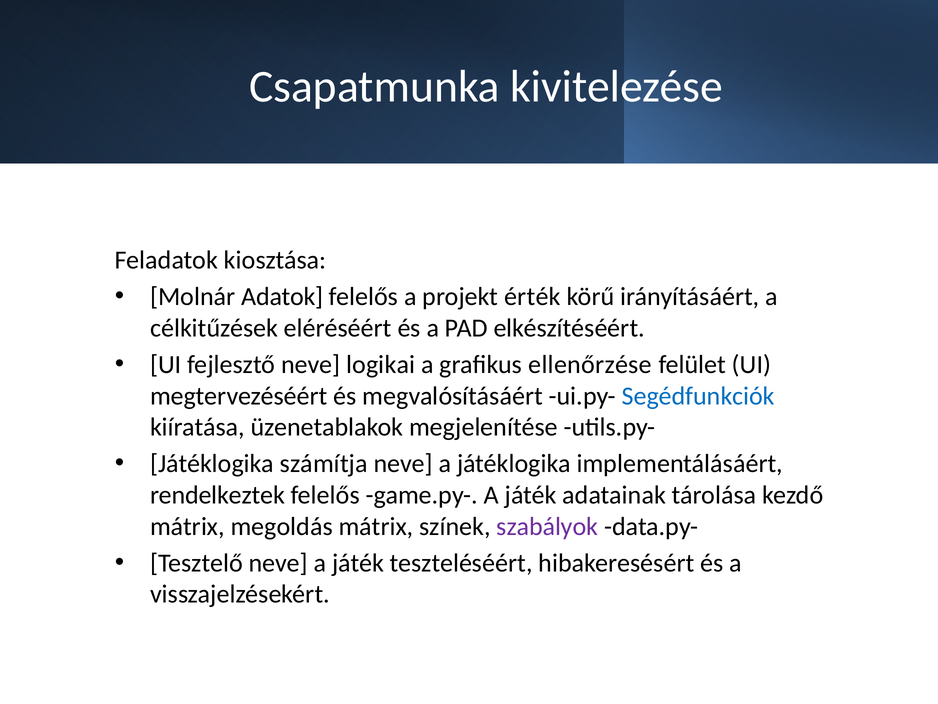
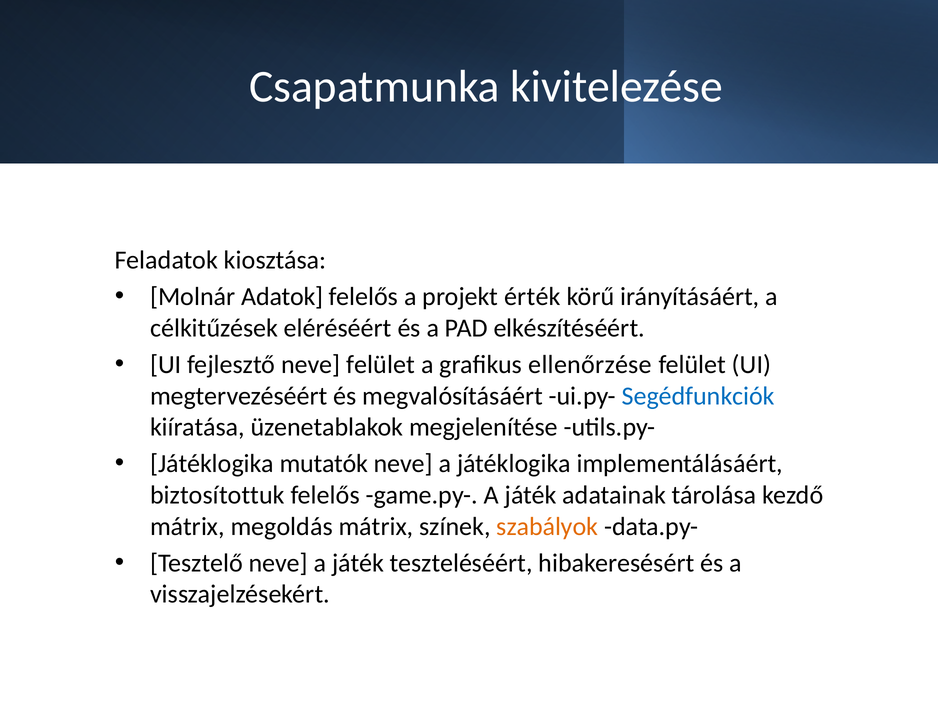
neve logikai: logikai -> felület
számítja: számítja -> mutatók
rendelkeztek: rendelkeztek -> biztosítottuk
szabályok colour: purple -> orange
